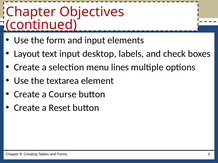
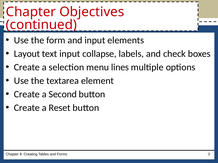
desktop: desktop -> collapse
Course: Course -> Second
